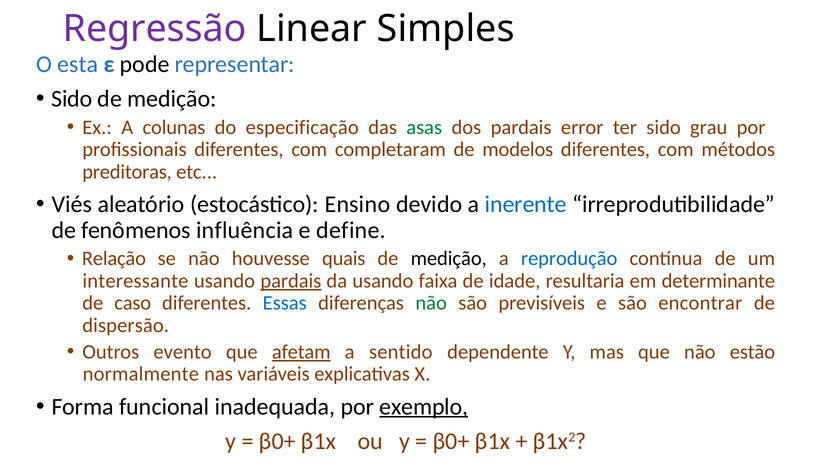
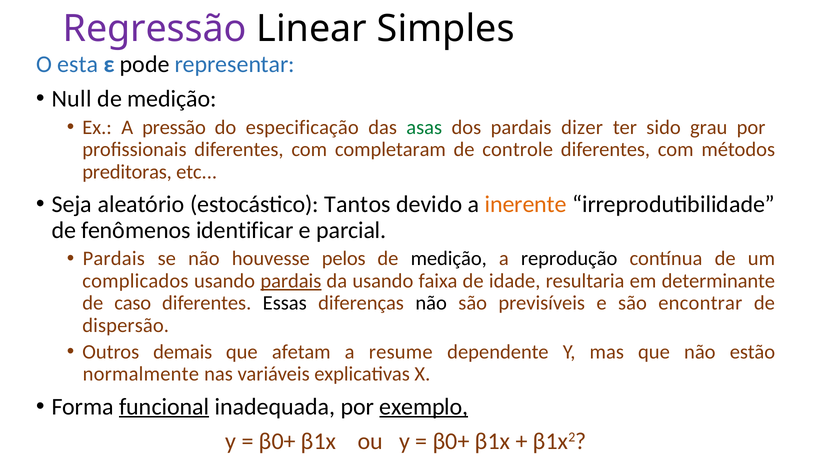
Sido at (72, 99): Sido -> Null
colunas: colunas -> pressão
error: error -> dizer
modelos: modelos -> controle
Viés: Viés -> Seja
Ensino: Ensino -> Tantos
inerente colour: blue -> orange
influência: influência -> identificar
define: define -> parcial
Relação at (114, 258): Relação -> Pardais
quais: quais -> pelos
reprodução colour: blue -> black
interessante: interessante -> complicados
Essas colour: blue -> black
não at (431, 303) colour: green -> black
evento: evento -> demais
afetam underline: present -> none
sentido: sentido -> resume
funcional underline: none -> present
